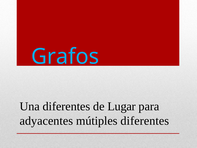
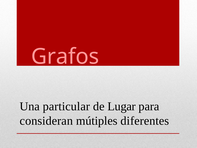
Grafos colour: light blue -> pink
Una diferentes: diferentes -> particular
adyacentes: adyacentes -> consideran
